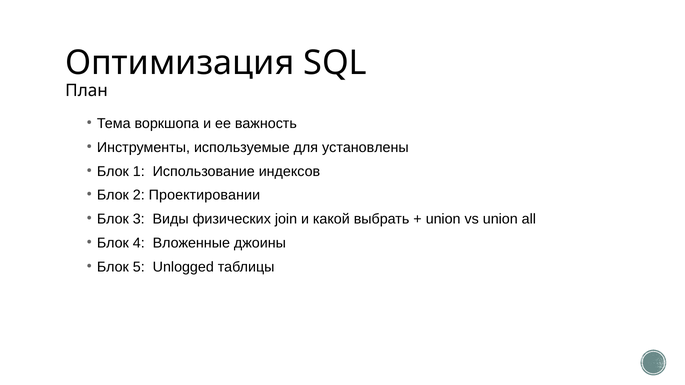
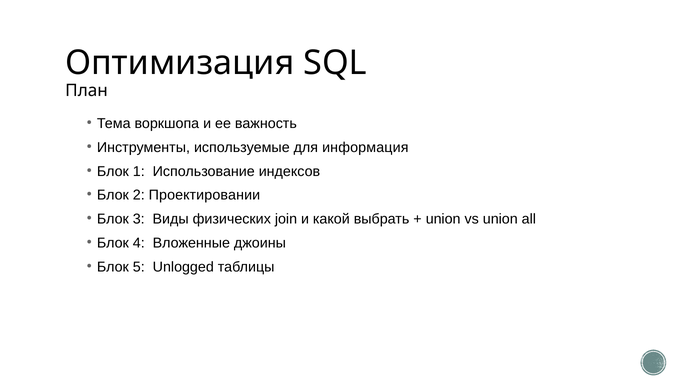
установлены: установлены -> информация
